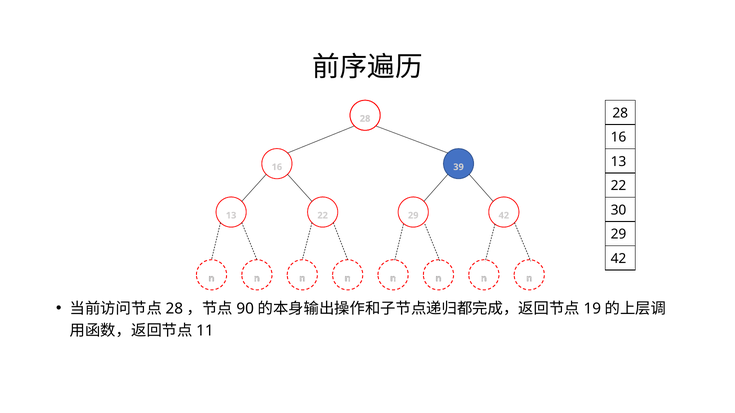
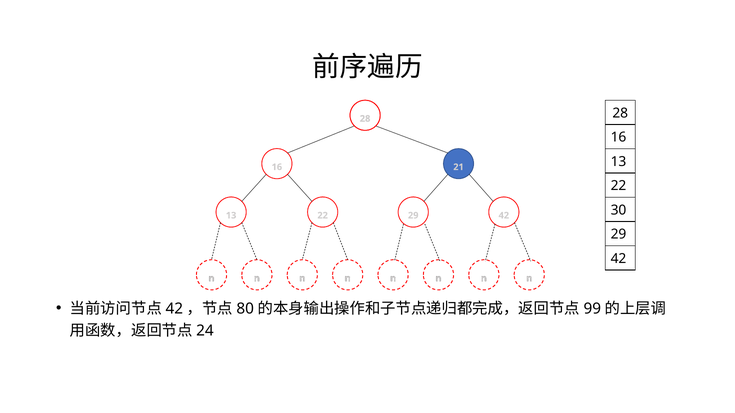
39: 39 -> 21
28 at (174, 309): 28 -> 42
90: 90 -> 80
19: 19 -> 99
11: 11 -> 24
